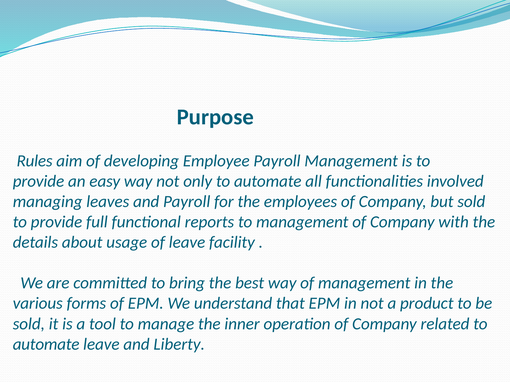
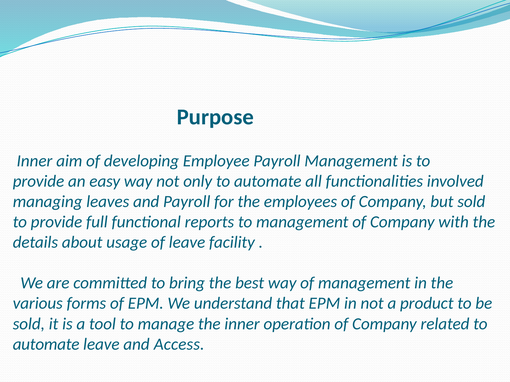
Rules at (35, 161): Rules -> Inner
Liberty: Liberty -> Access
